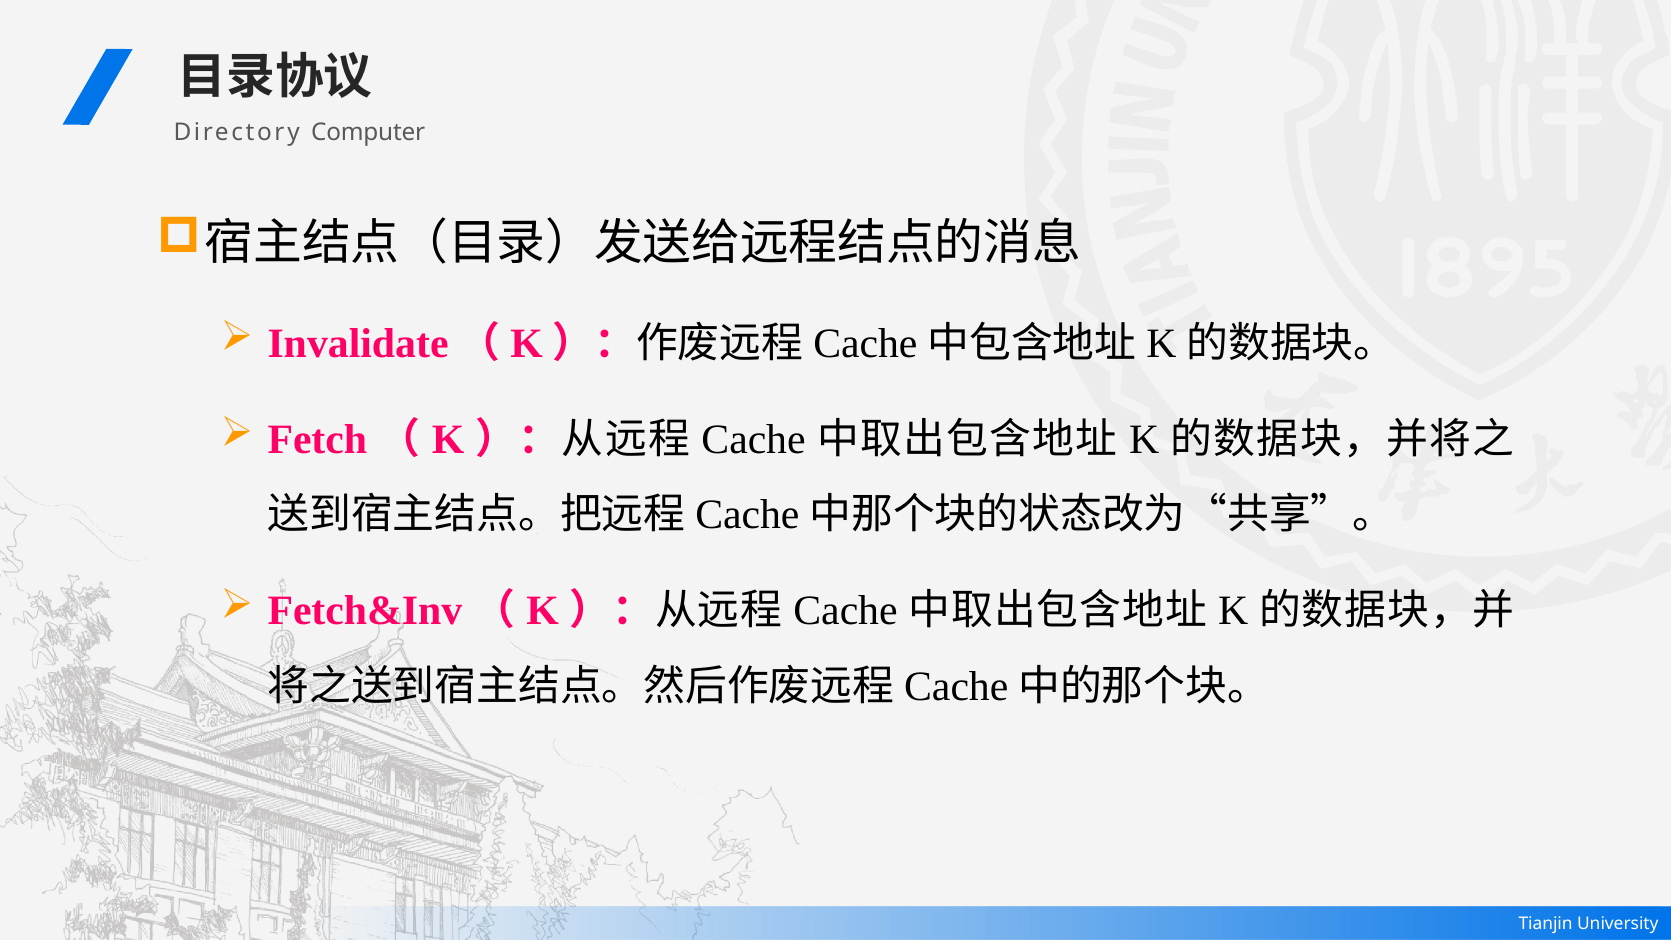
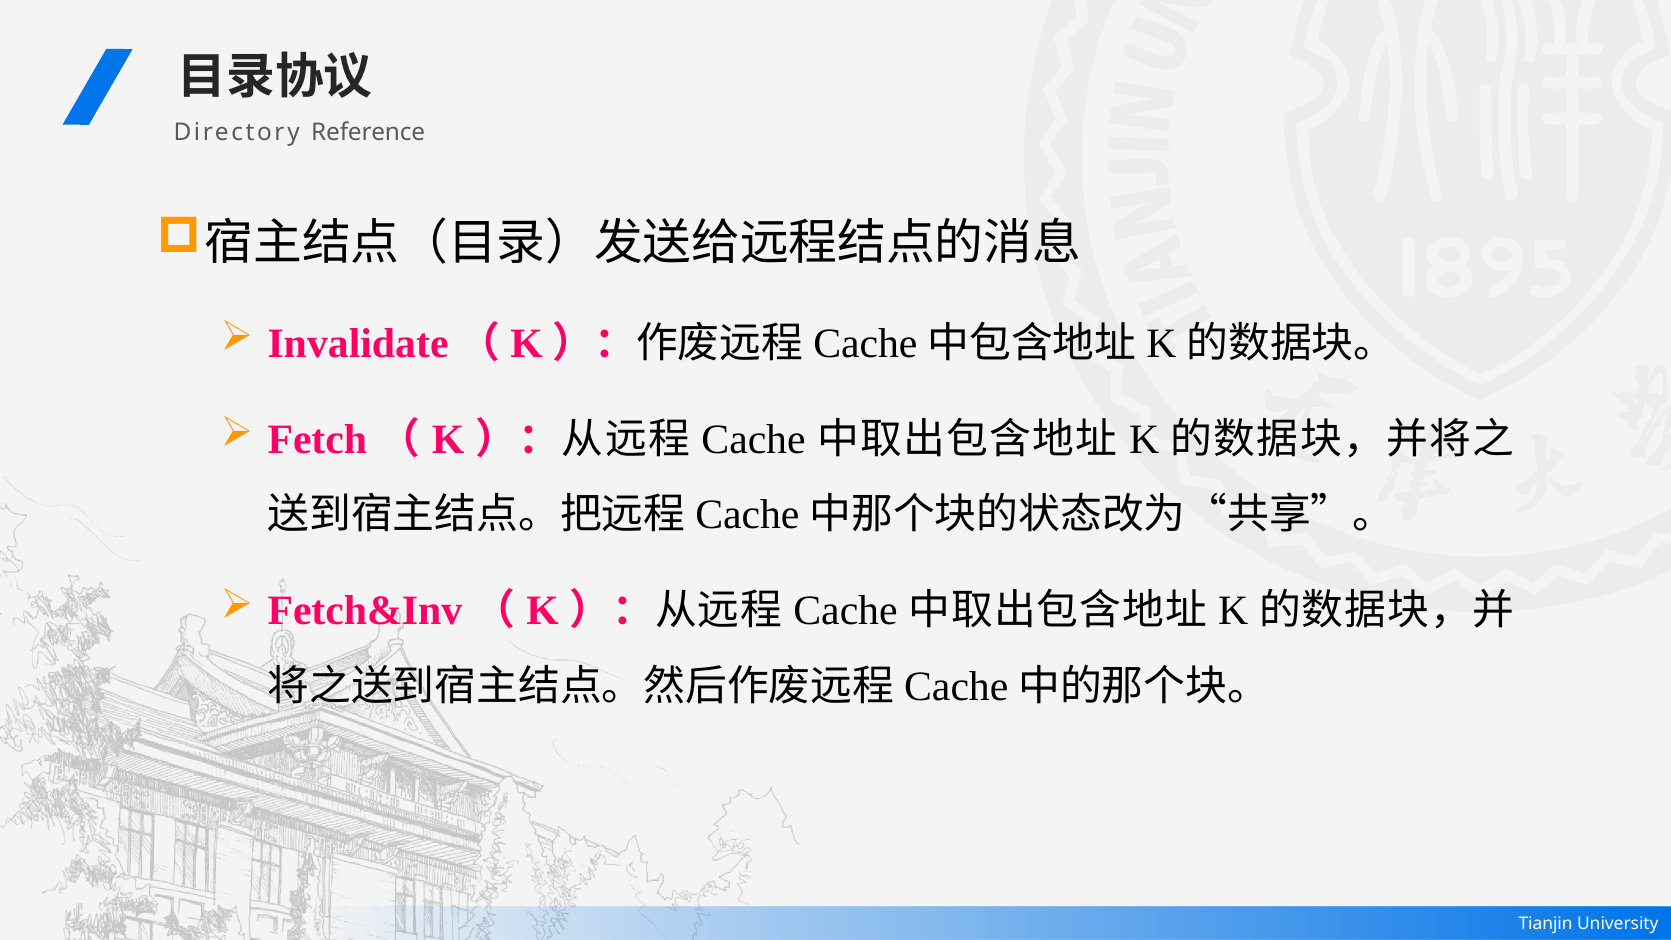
Computer: Computer -> Reference
